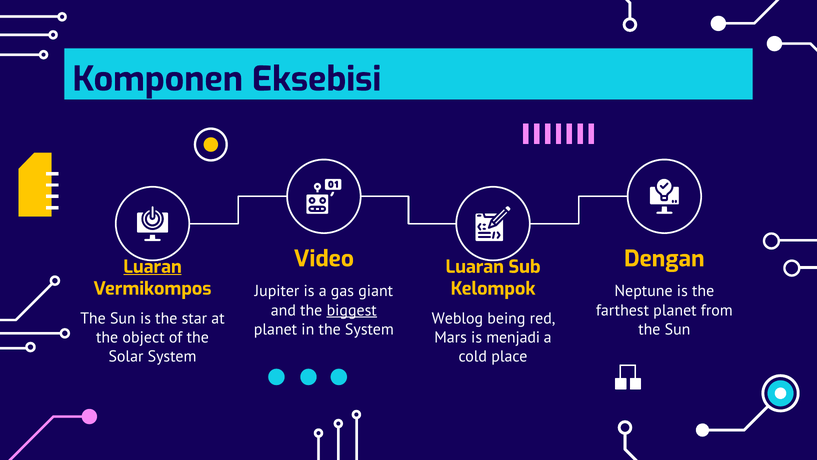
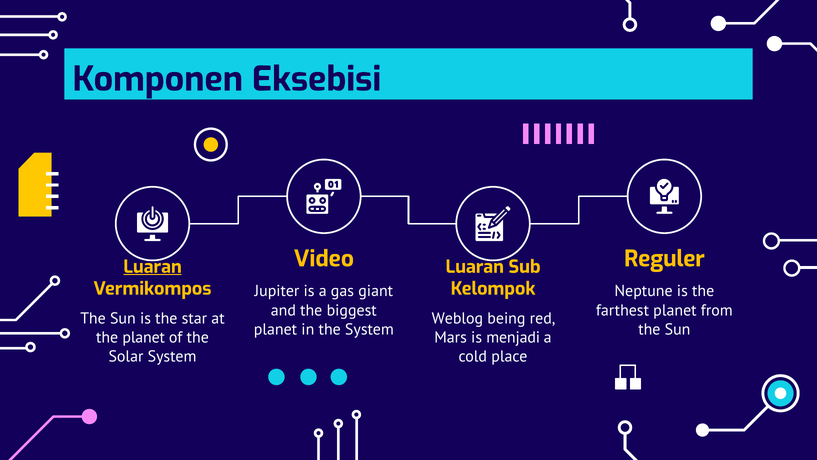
Dengan: Dengan -> Reguler
biggest underline: present -> none
the object: object -> planet
